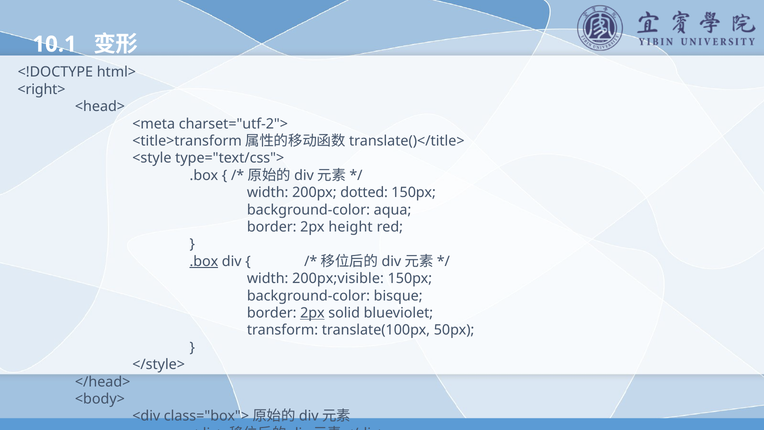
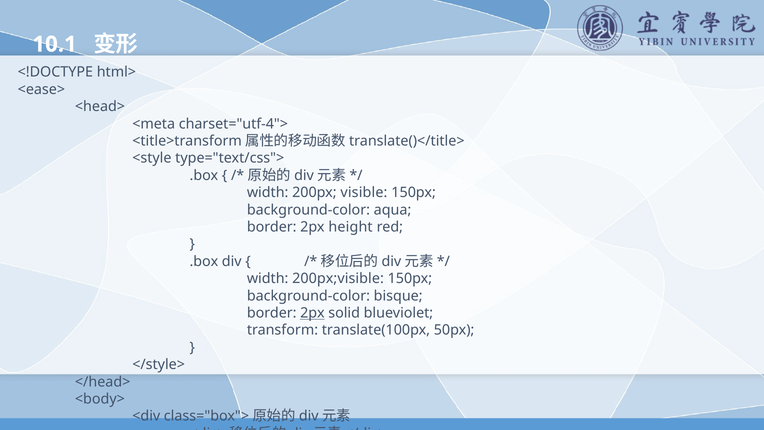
<right>: <right> -> <ease>
charset="utf-2">: charset="utf-2"> -> charset="utf-4">
dotted: dotted -> visible
.box at (204, 261) underline: present -> none
